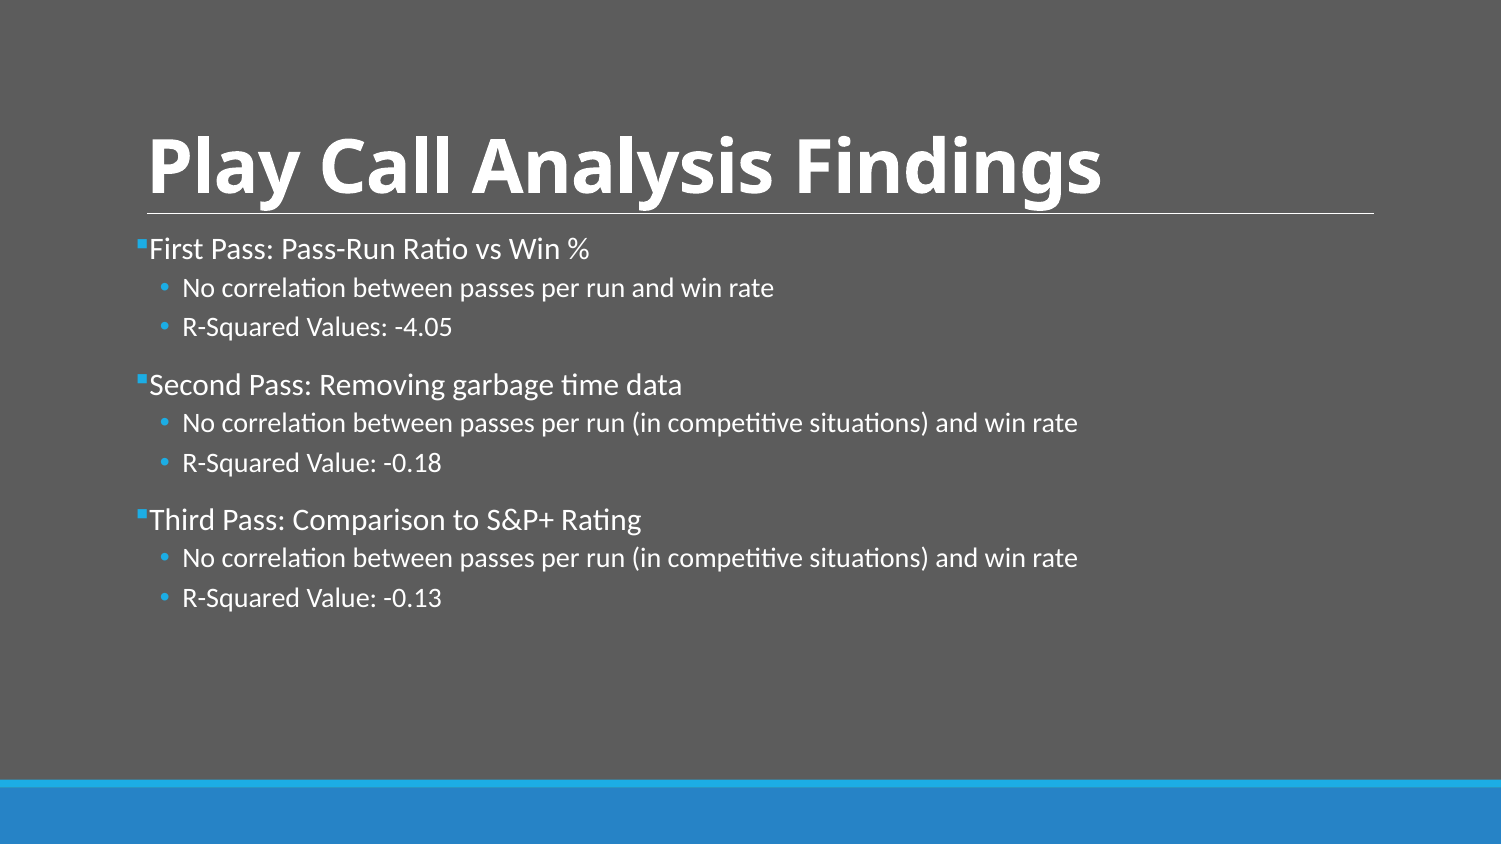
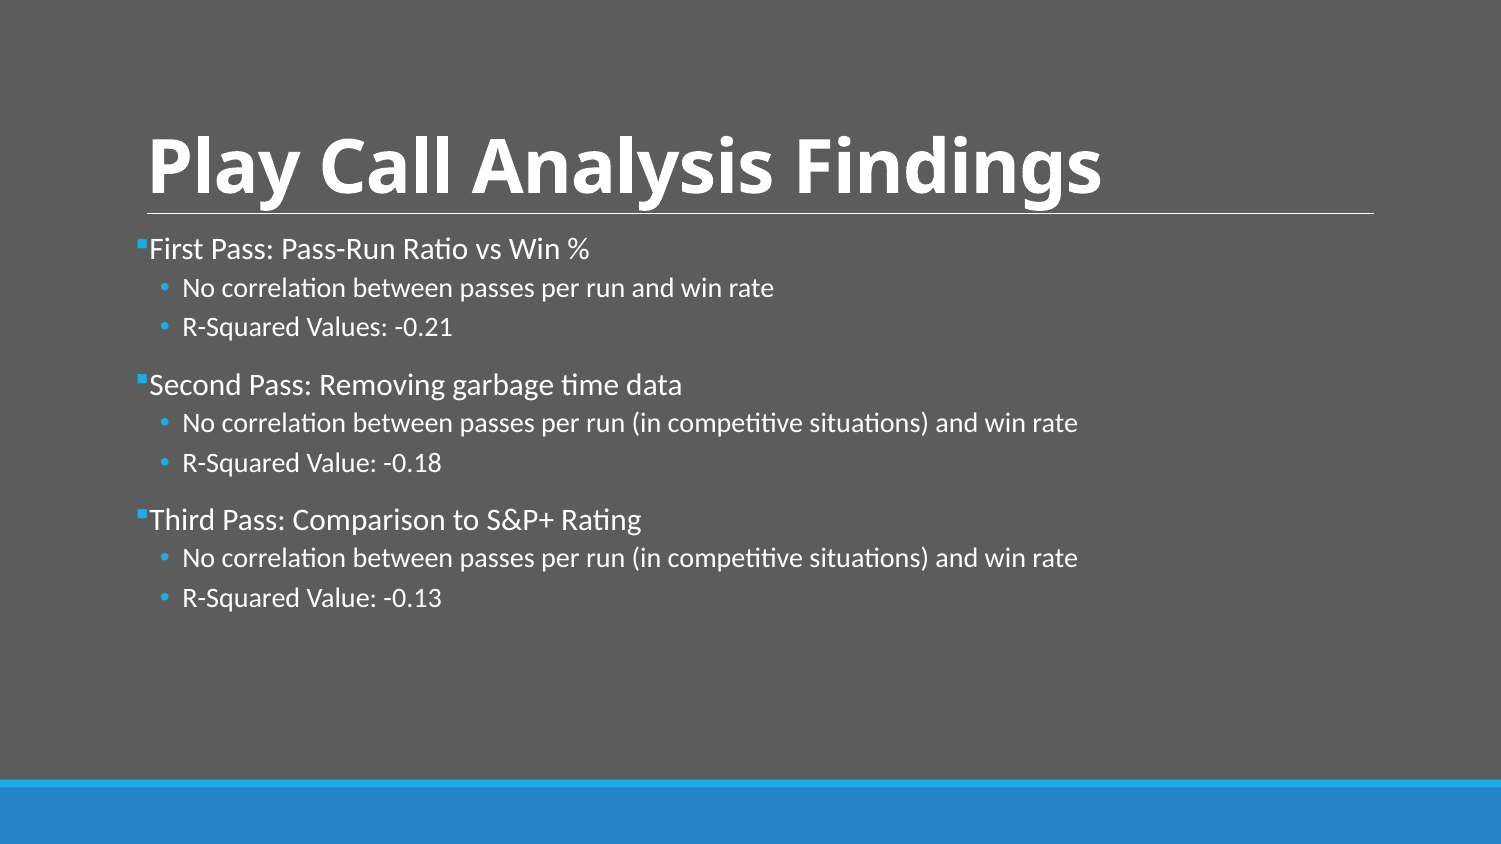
-4.05: -4.05 -> -0.21
